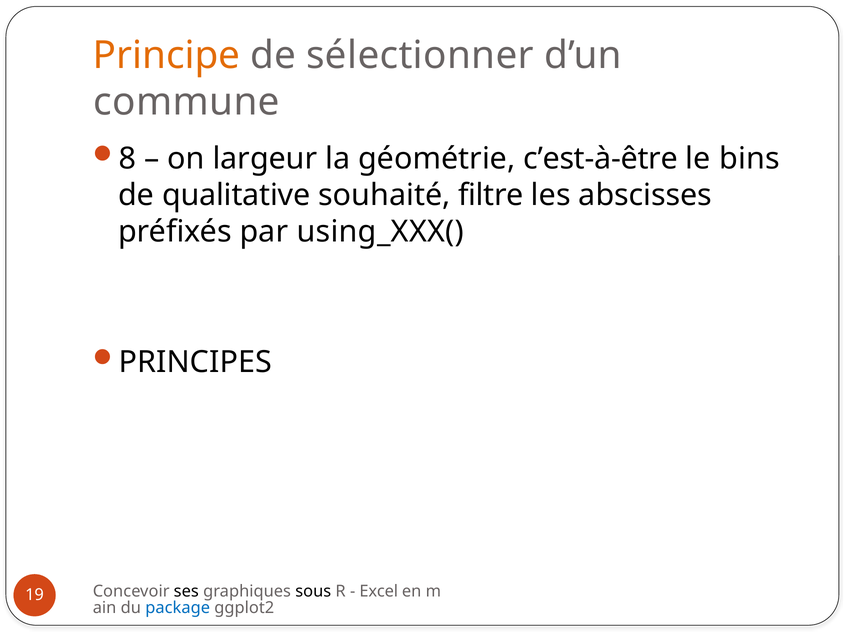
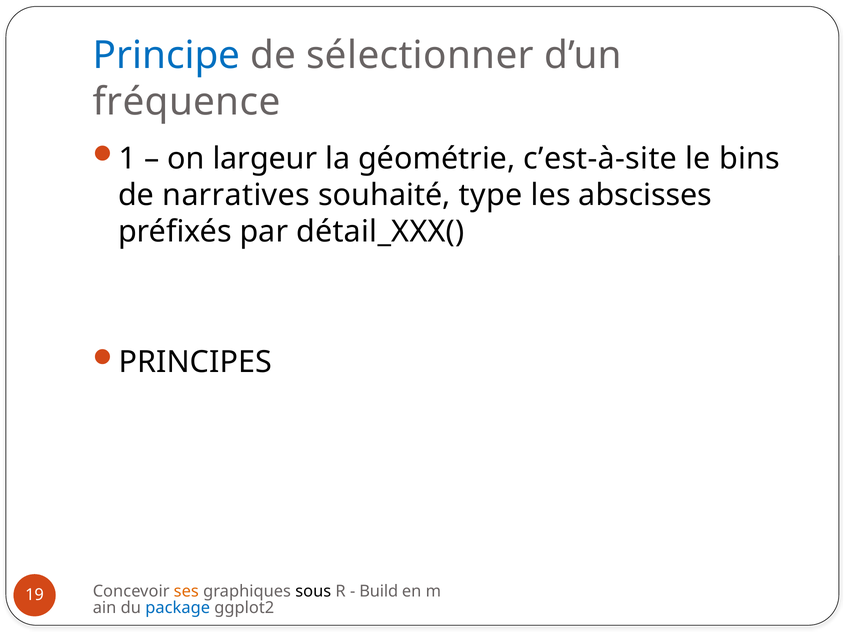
Principe colour: orange -> blue
commune: commune -> fréquence
8: 8 -> 1
c’est-à-être: c’est-à-être -> c’est-à-site
qualitative: qualitative -> narratives
filtre: filtre -> type
using_XXX(: using_XXX( -> détail_XXX(
ses colour: black -> orange
Excel: Excel -> Build
